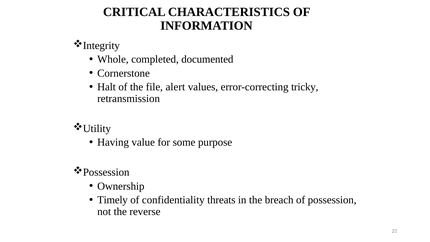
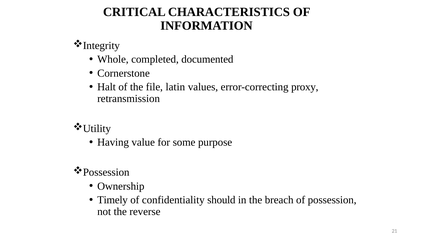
alert: alert -> latin
tricky: tricky -> proxy
threats: threats -> should
